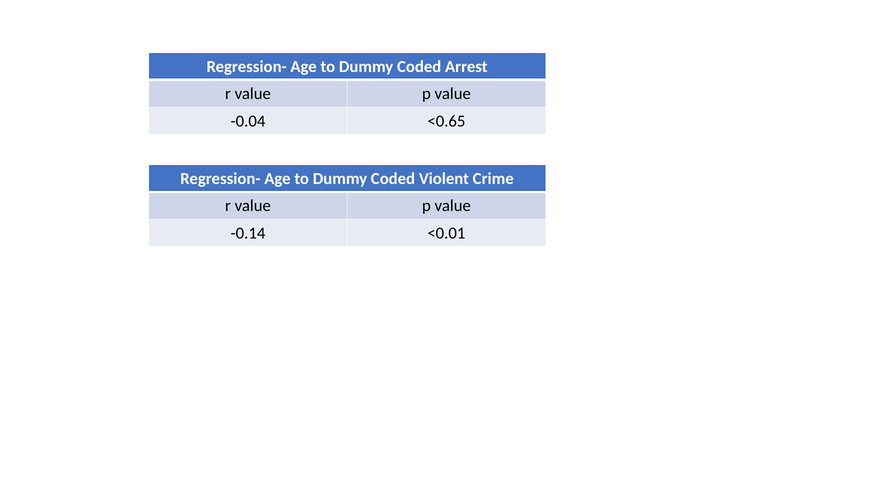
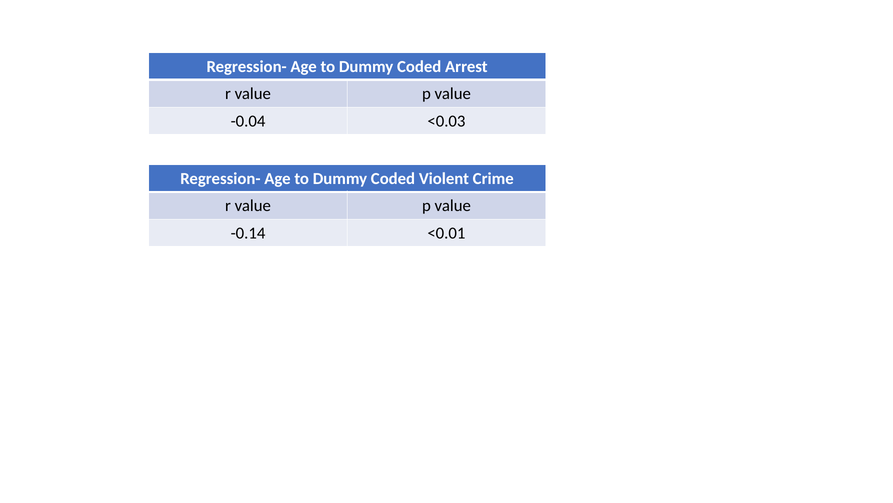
<0.65: <0.65 -> <0.03
